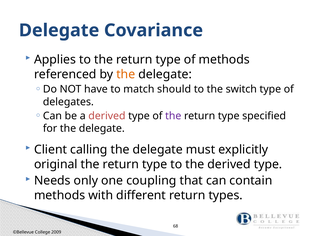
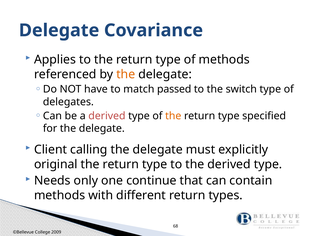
should: should -> passed
the at (173, 116) colour: purple -> orange
coupling: coupling -> continue
